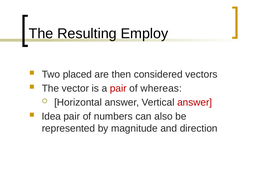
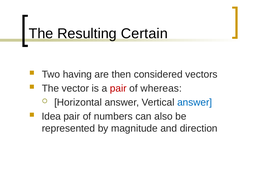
Employ: Employ -> Certain
placed: placed -> having
answer at (195, 102) colour: red -> blue
